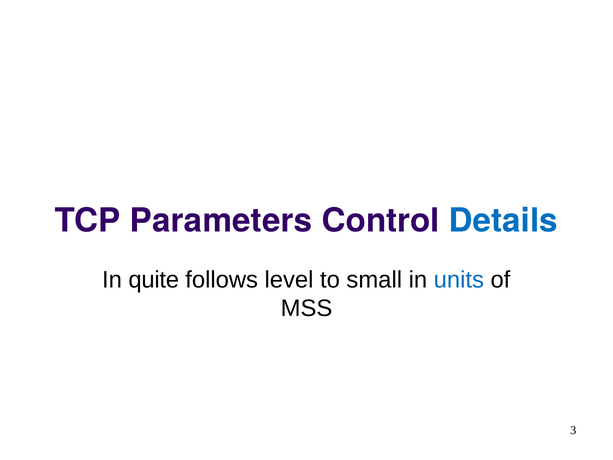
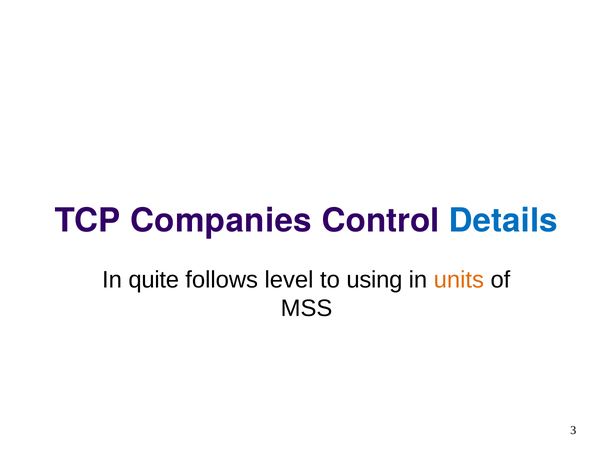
Parameters: Parameters -> Companies
small: small -> using
units colour: blue -> orange
